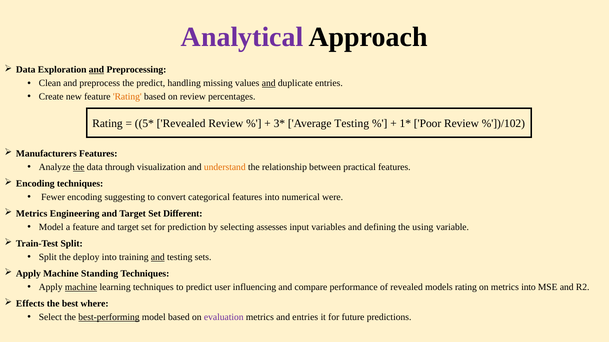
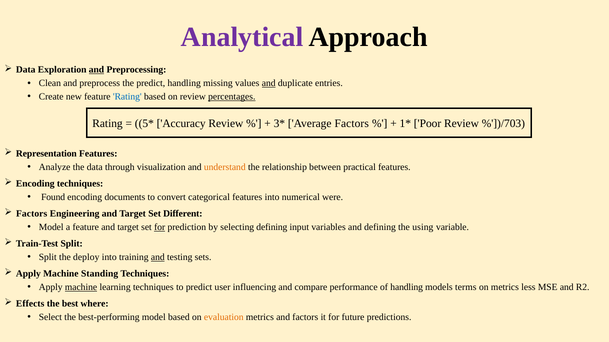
Rating at (127, 97) colour: orange -> blue
percentages underline: none -> present
Revealed at (181, 124): Revealed -> Accuracy
Average Testing: Testing -> Factors
%'])/102: %'])/102 -> %'])/703
Manufacturers: Manufacturers -> Representation
the at (79, 167) underline: present -> none
Fewer: Fewer -> Found
suggesting: suggesting -> documents
Metrics at (32, 214): Metrics -> Factors
for at (160, 227) underline: none -> present
selecting assesses: assesses -> defining
of revealed: revealed -> handling
models rating: rating -> terms
metrics into: into -> less
best-performing underline: present -> none
evaluation colour: purple -> orange
and entries: entries -> factors
